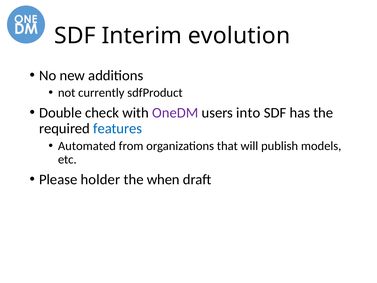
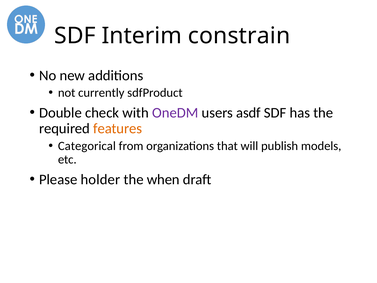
evolution: evolution -> constrain
into: into -> asdf
features colour: blue -> orange
Automated: Automated -> Categorical
